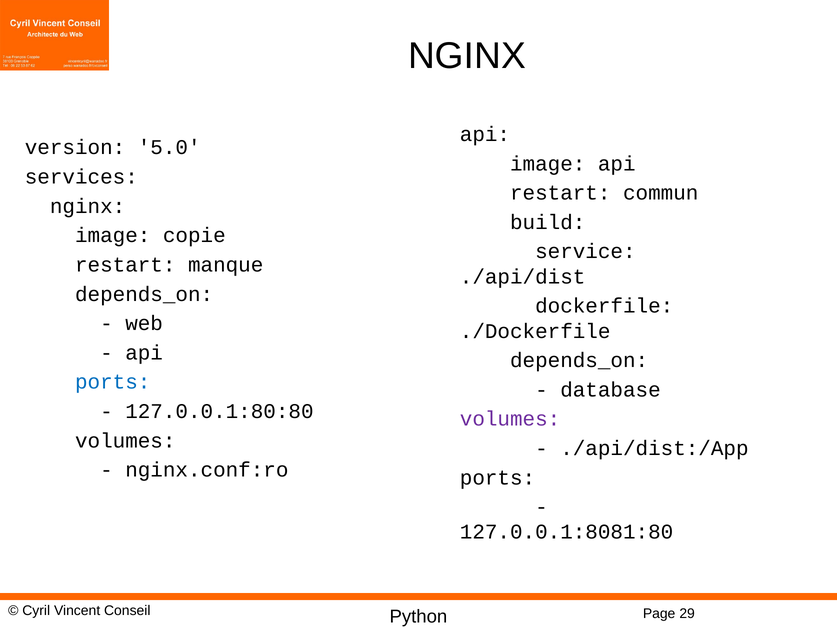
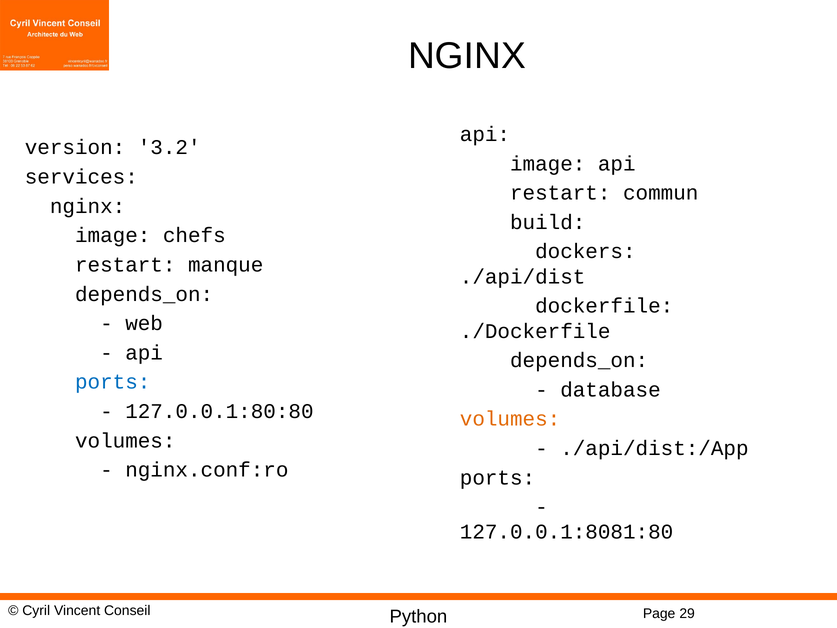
5.0: 5.0 -> 3.2
copie: copie -> chefs
service: service -> dockers
volumes at (510, 419) colour: purple -> orange
